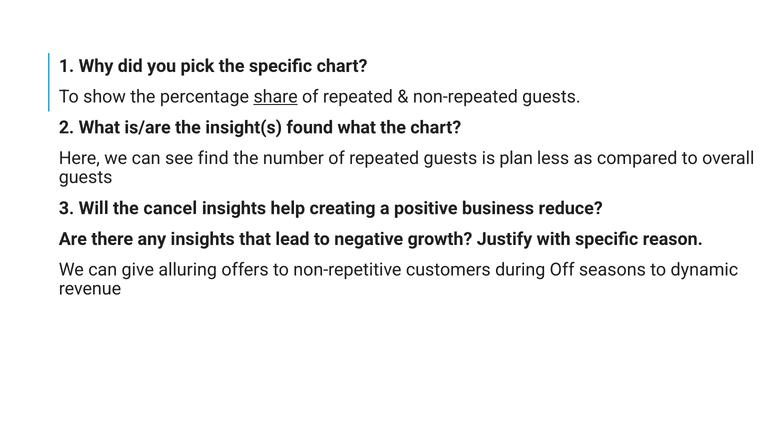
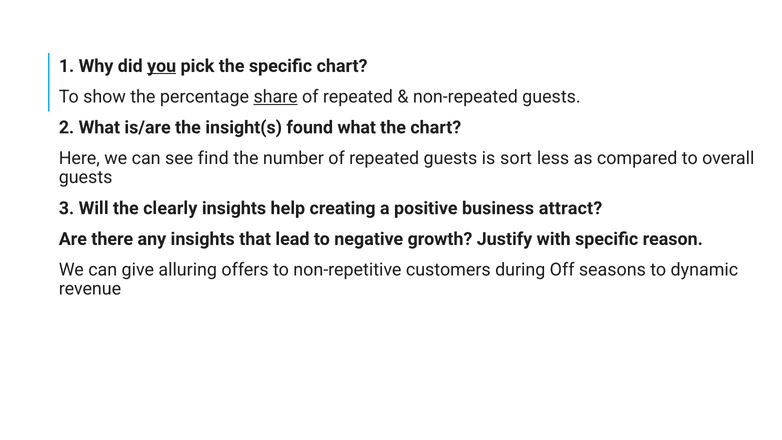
you underline: none -> present
plan: plan -> sort
cancel: cancel -> clearly
reduce: reduce -> attract
